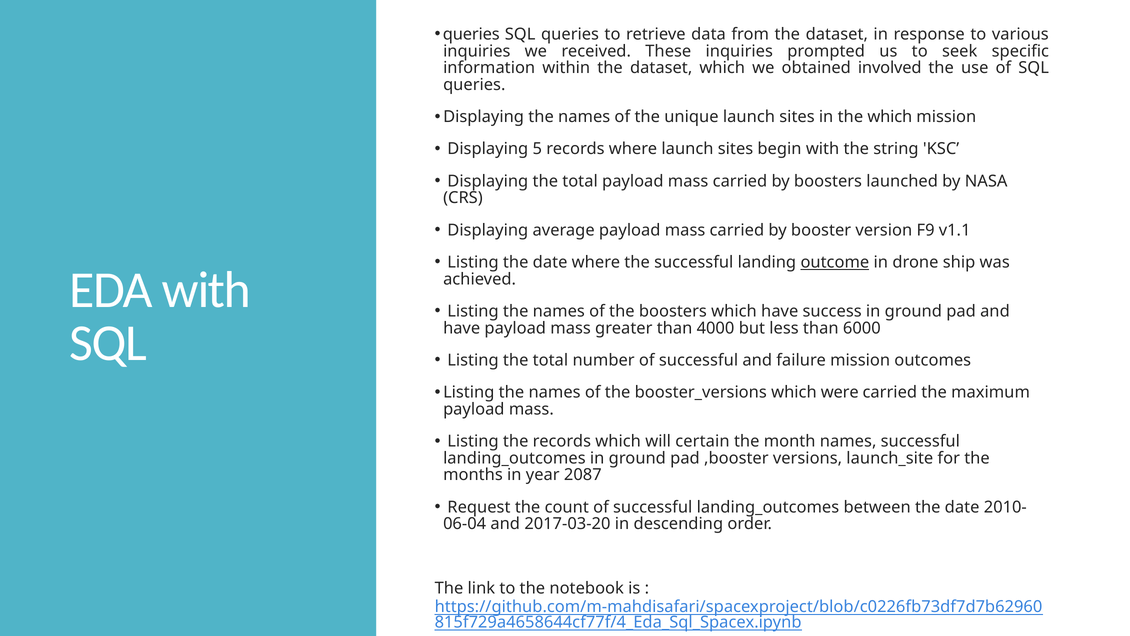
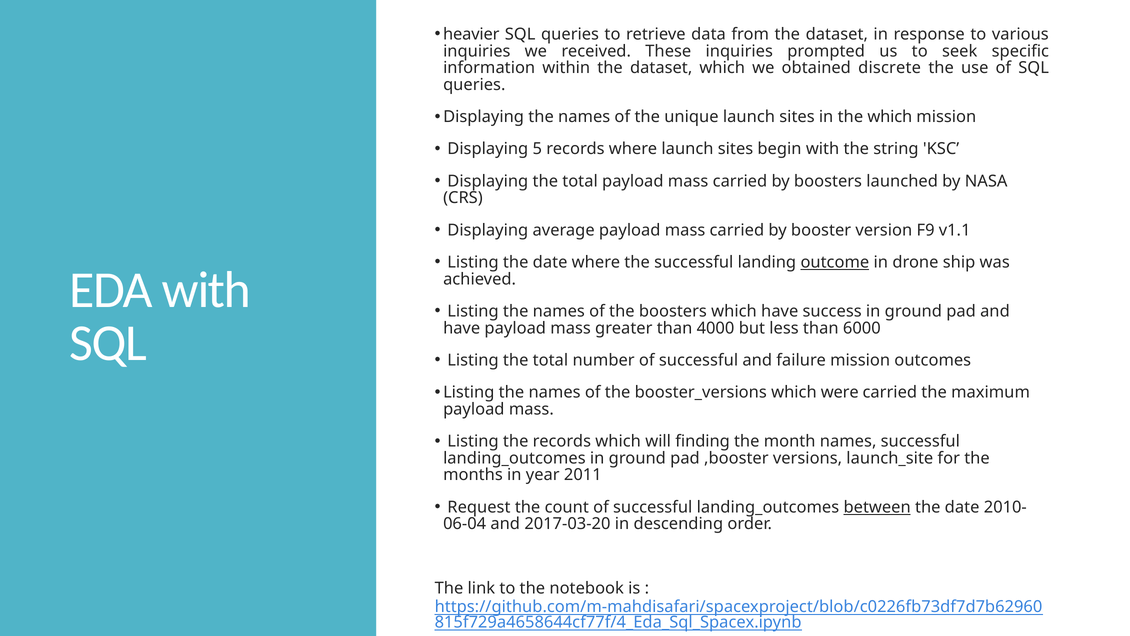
queries at (471, 34): queries -> heavier
involved: involved -> discrete
certain: certain -> finding
2087: 2087 -> 2011
between underline: none -> present
